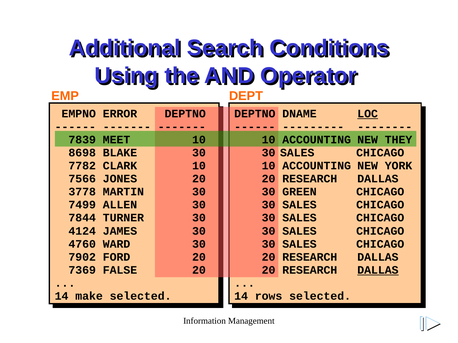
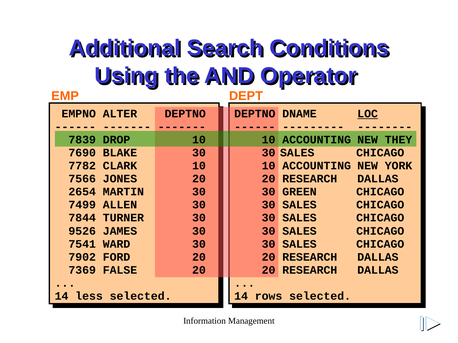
ERROR: ERROR -> ALTER
MEET: MEET -> DROP
8698: 8698 -> 7690
3778: 3778 -> 2654
4124: 4124 -> 9526
4760: 4760 -> 7541
DALLAS at (378, 270) underline: present -> none
make: make -> less
